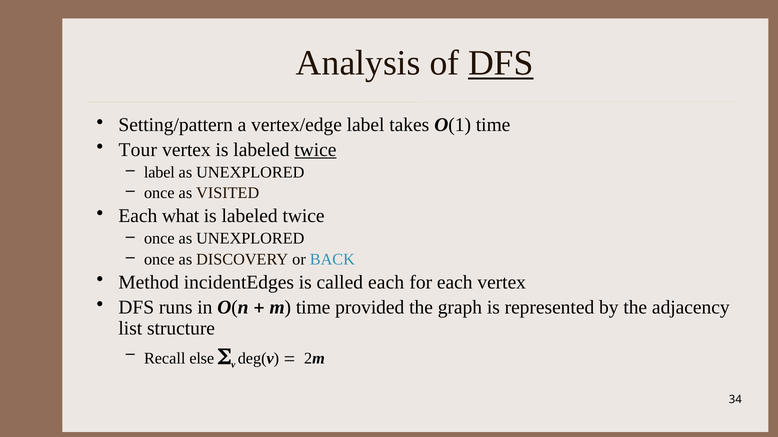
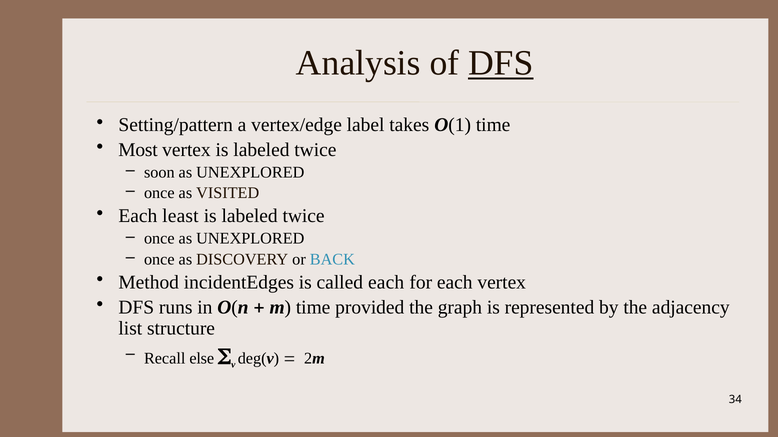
Tour: Tour -> Most
twice at (315, 150) underline: present -> none
label at (159, 173): label -> soon
what: what -> least
